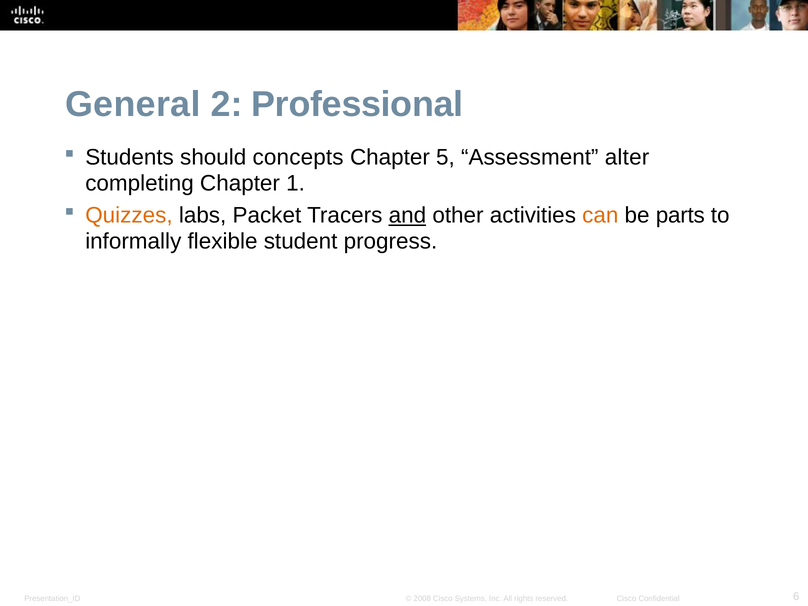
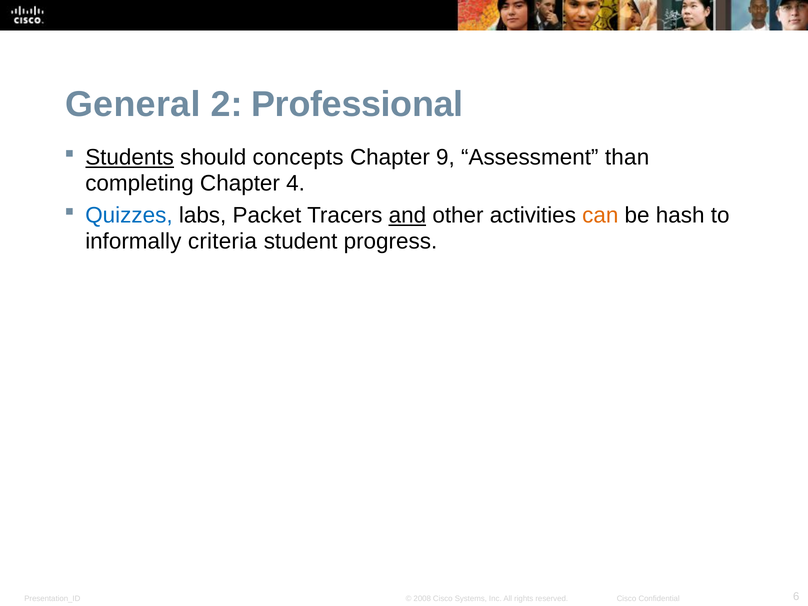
Students underline: none -> present
5: 5 -> 9
alter: alter -> than
1: 1 -> 4
Quizzes colour: orange -> blue
parts: parts -> hash
flexible: flexible -> criteria
